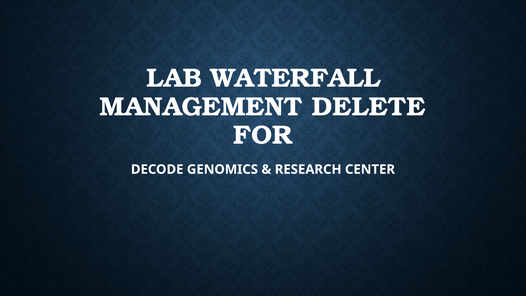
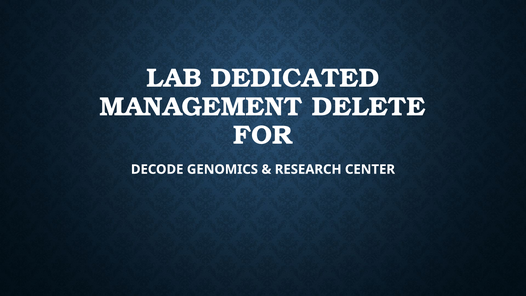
WATERFALL: WATERFALL -> DEDICATED
